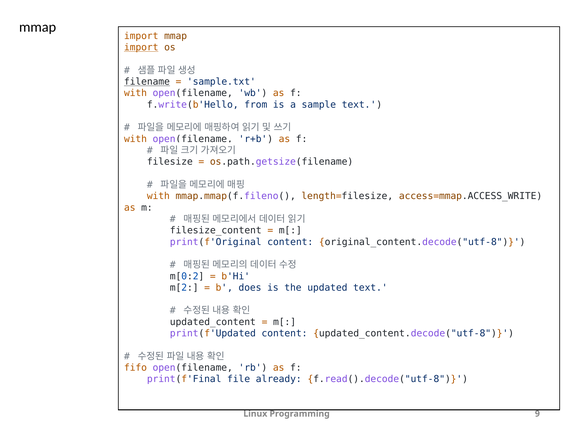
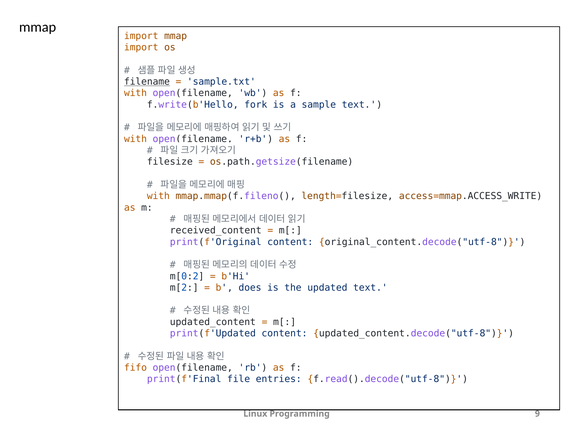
import at (141, 47) underline: present -> none
from: from -> fork
filesize_content: filesize_content -> received_content
already: already -> entries
